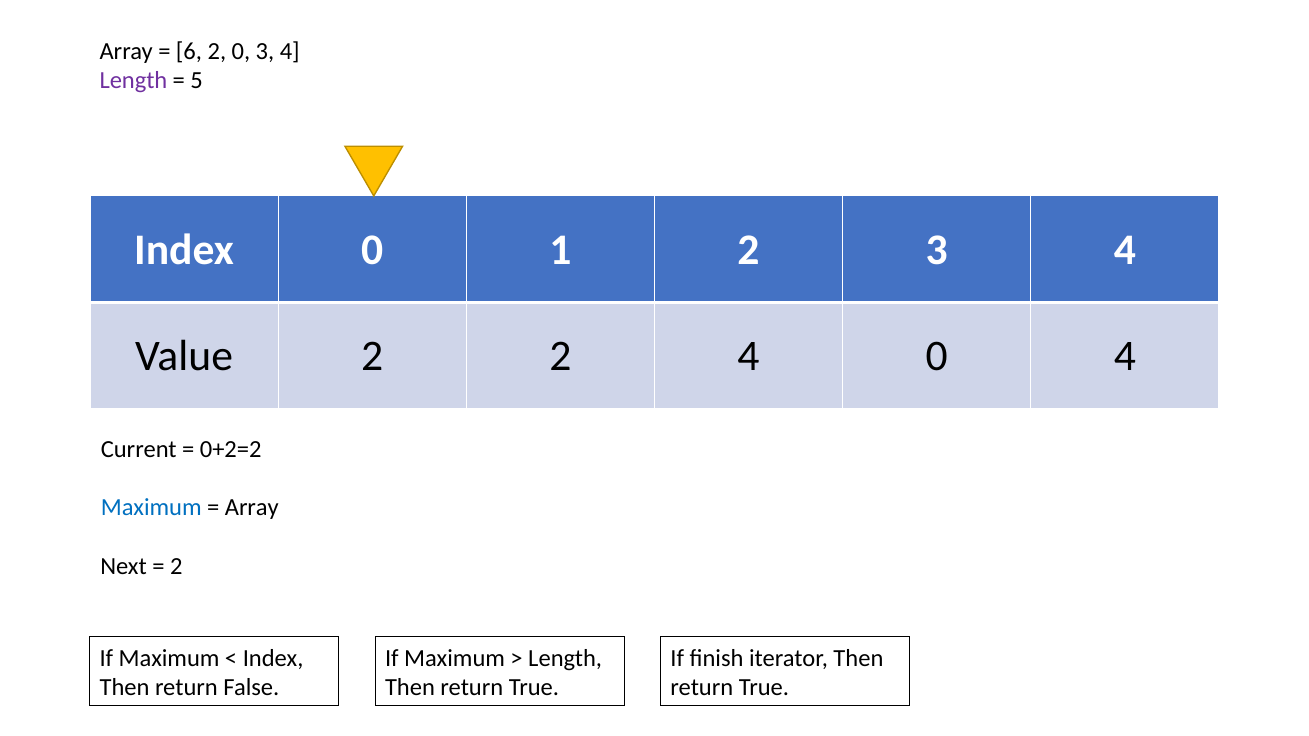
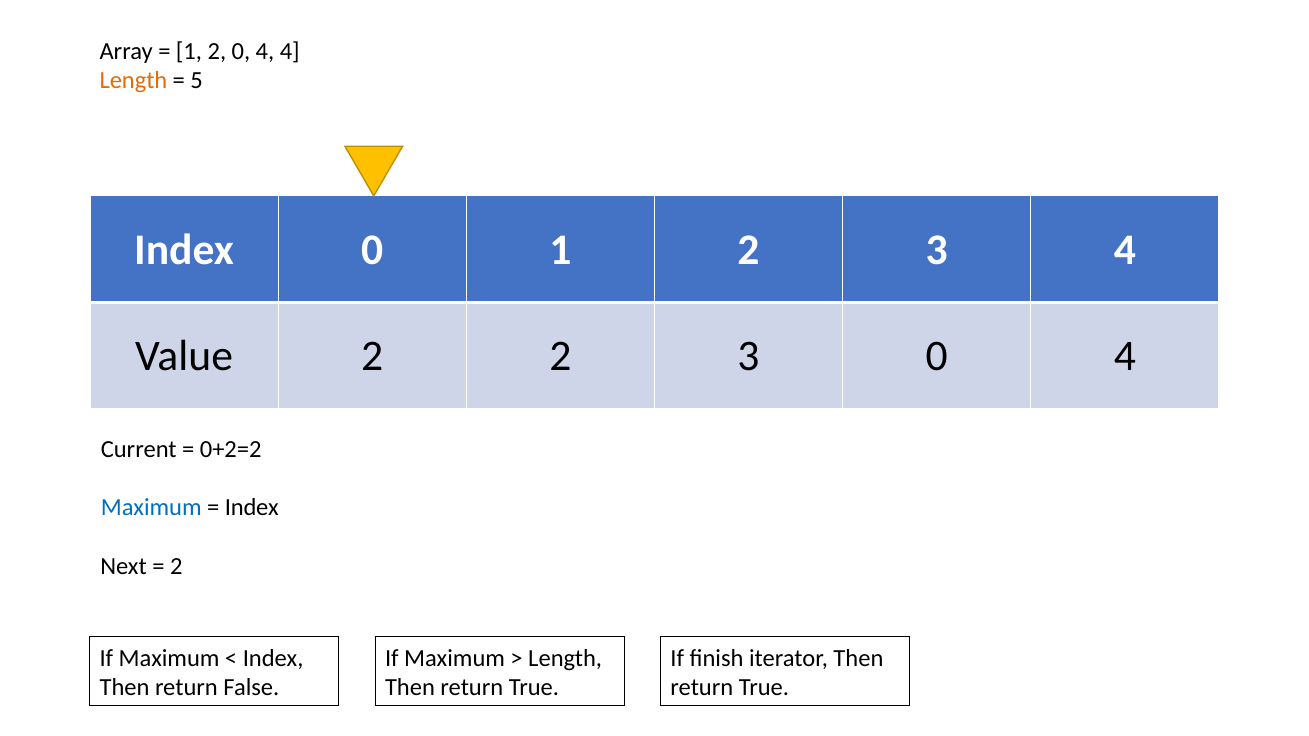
6 at (189, 51): 6 -> 1
2 0 3: 3 -> 4
Length at (133, 80) colour: purple -> orange
2 2 4: 4 -> 3
Array at (252, 508): Array -> Index
